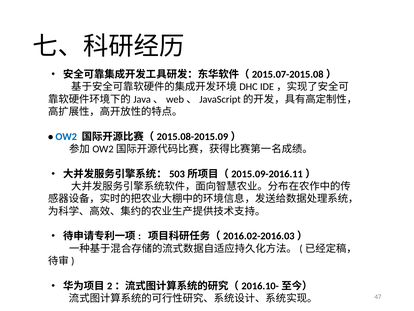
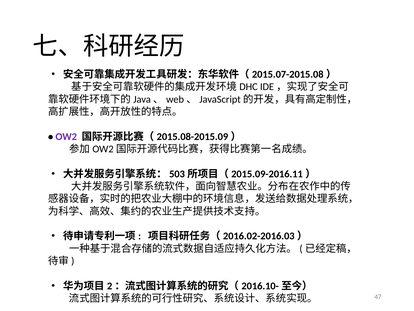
OW2 colour: blue -> purple
